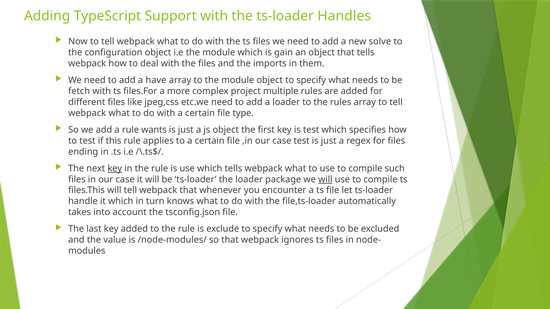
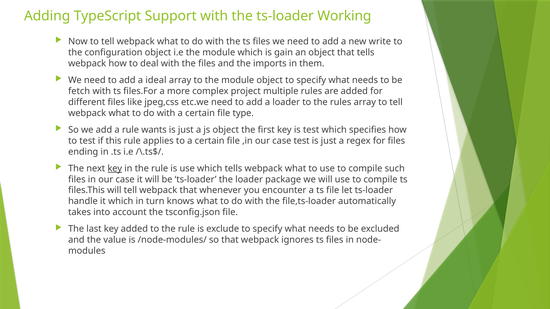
Handles: Handles -> Working
solve: solve -> write
have: have -> ideal
will at (325, 180) underline: present -> none
